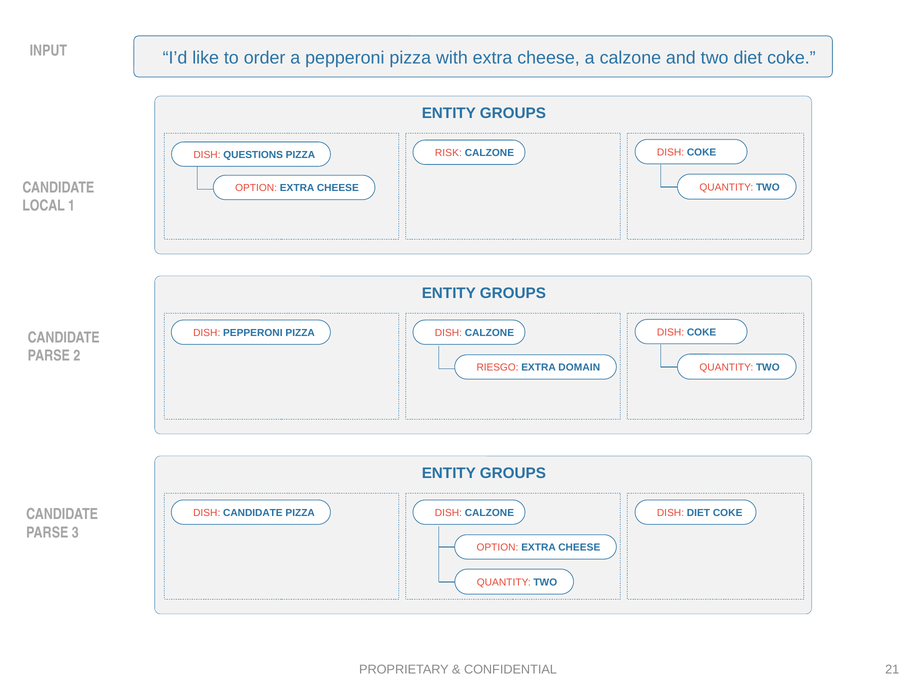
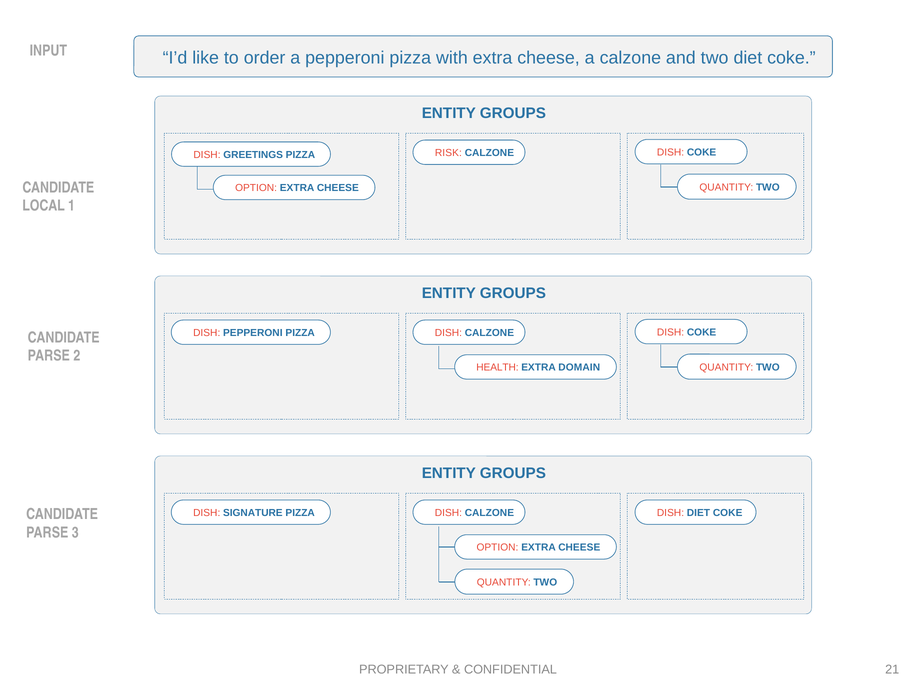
QUESTIONS: QUESTIONS -> GREETINGS
RIESGO: RIESGO -> HEALTH
DISH CANDIDATE: CANDIDATE -> SIGNATURE
